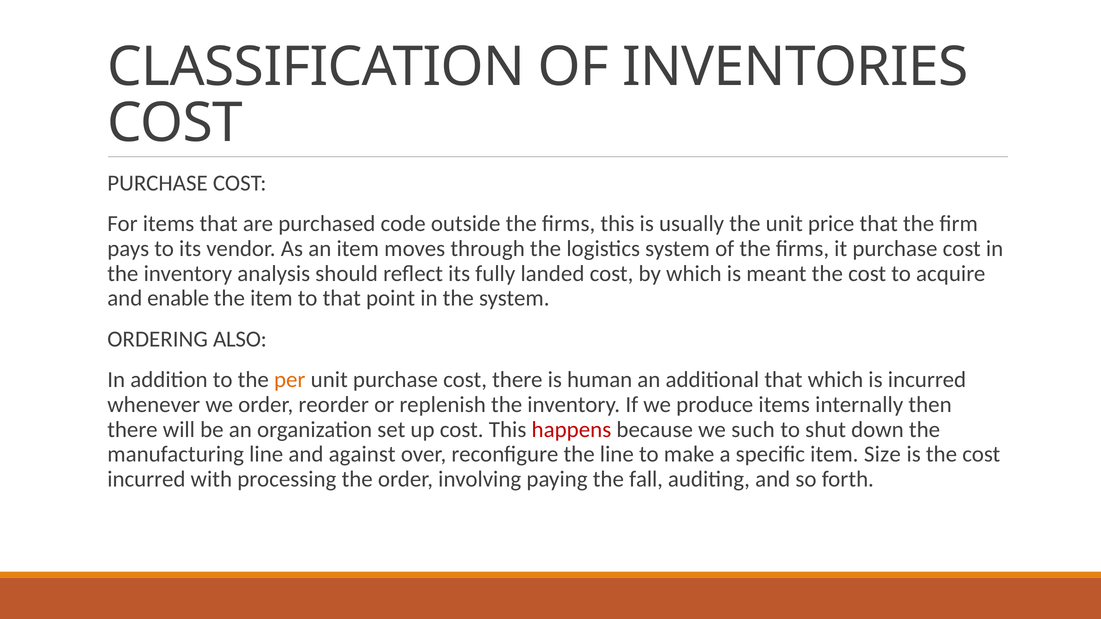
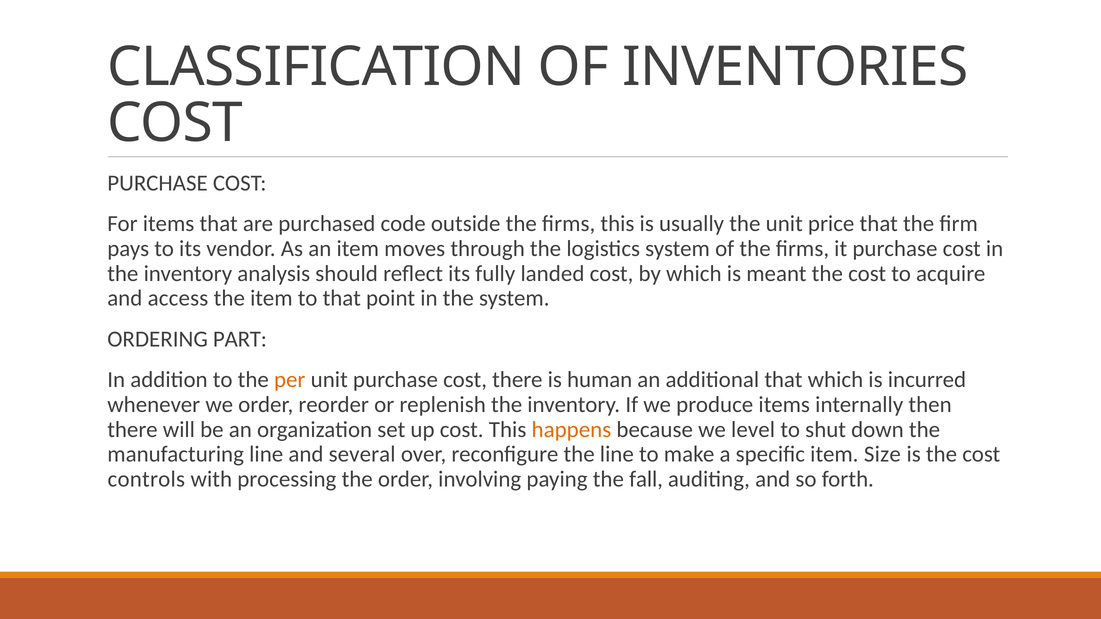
enable: enable -> access
ALSO: ALSO -> PART
happens colour: red -> orange
such: such -> level
against: against -> several
incurred at (146, 479): incurred -> controls
